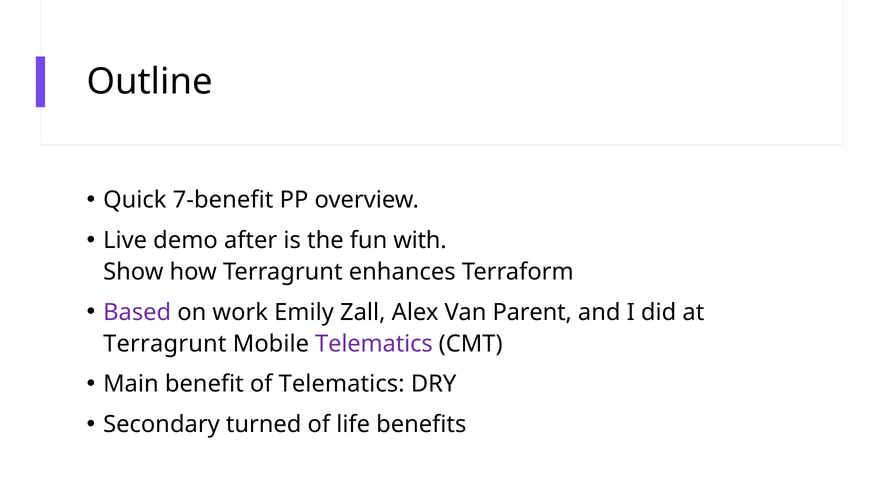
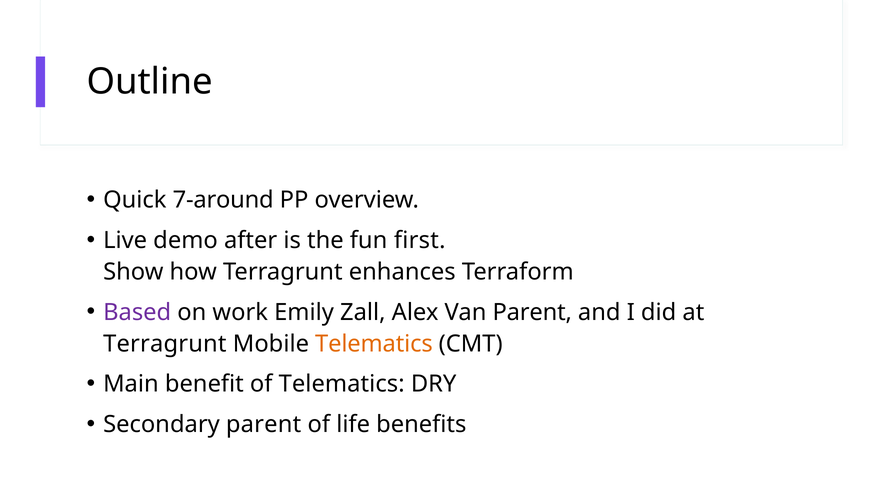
7-benefit: 7-benefit -> 7-around
with: with -> first
Telematics at (374, 344) colour: purple -> orange
Secondary turned: turned -> parent
